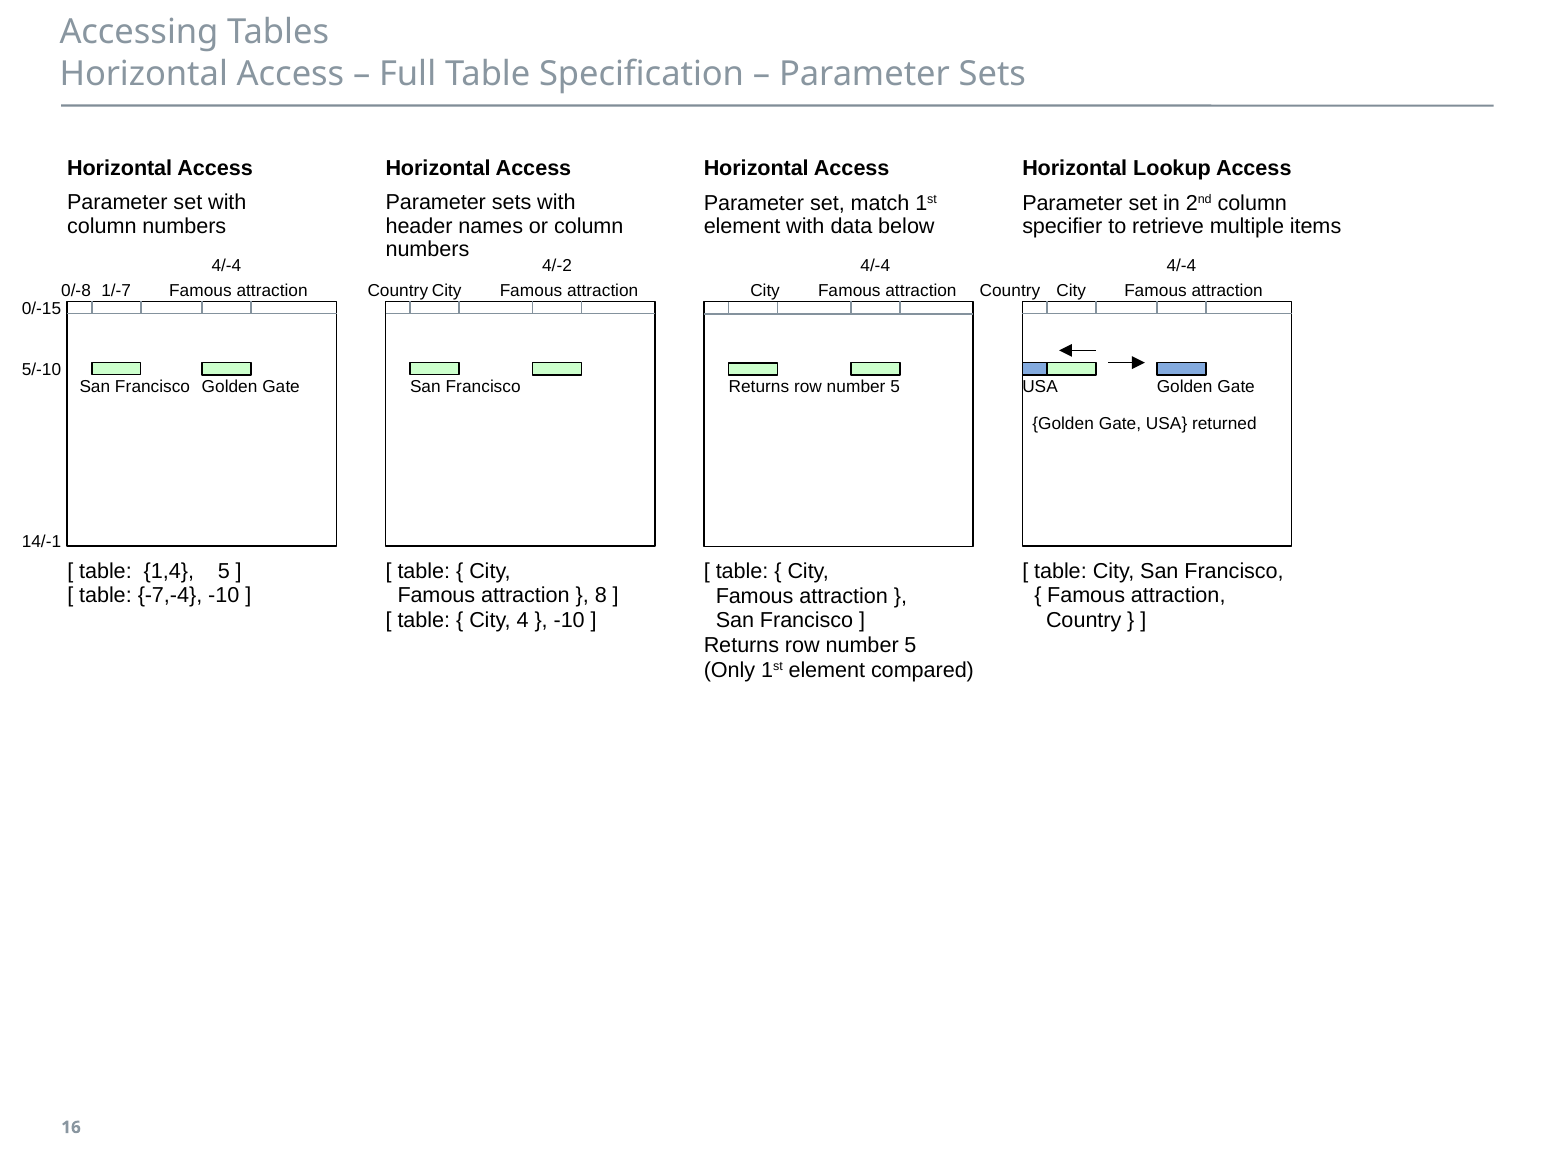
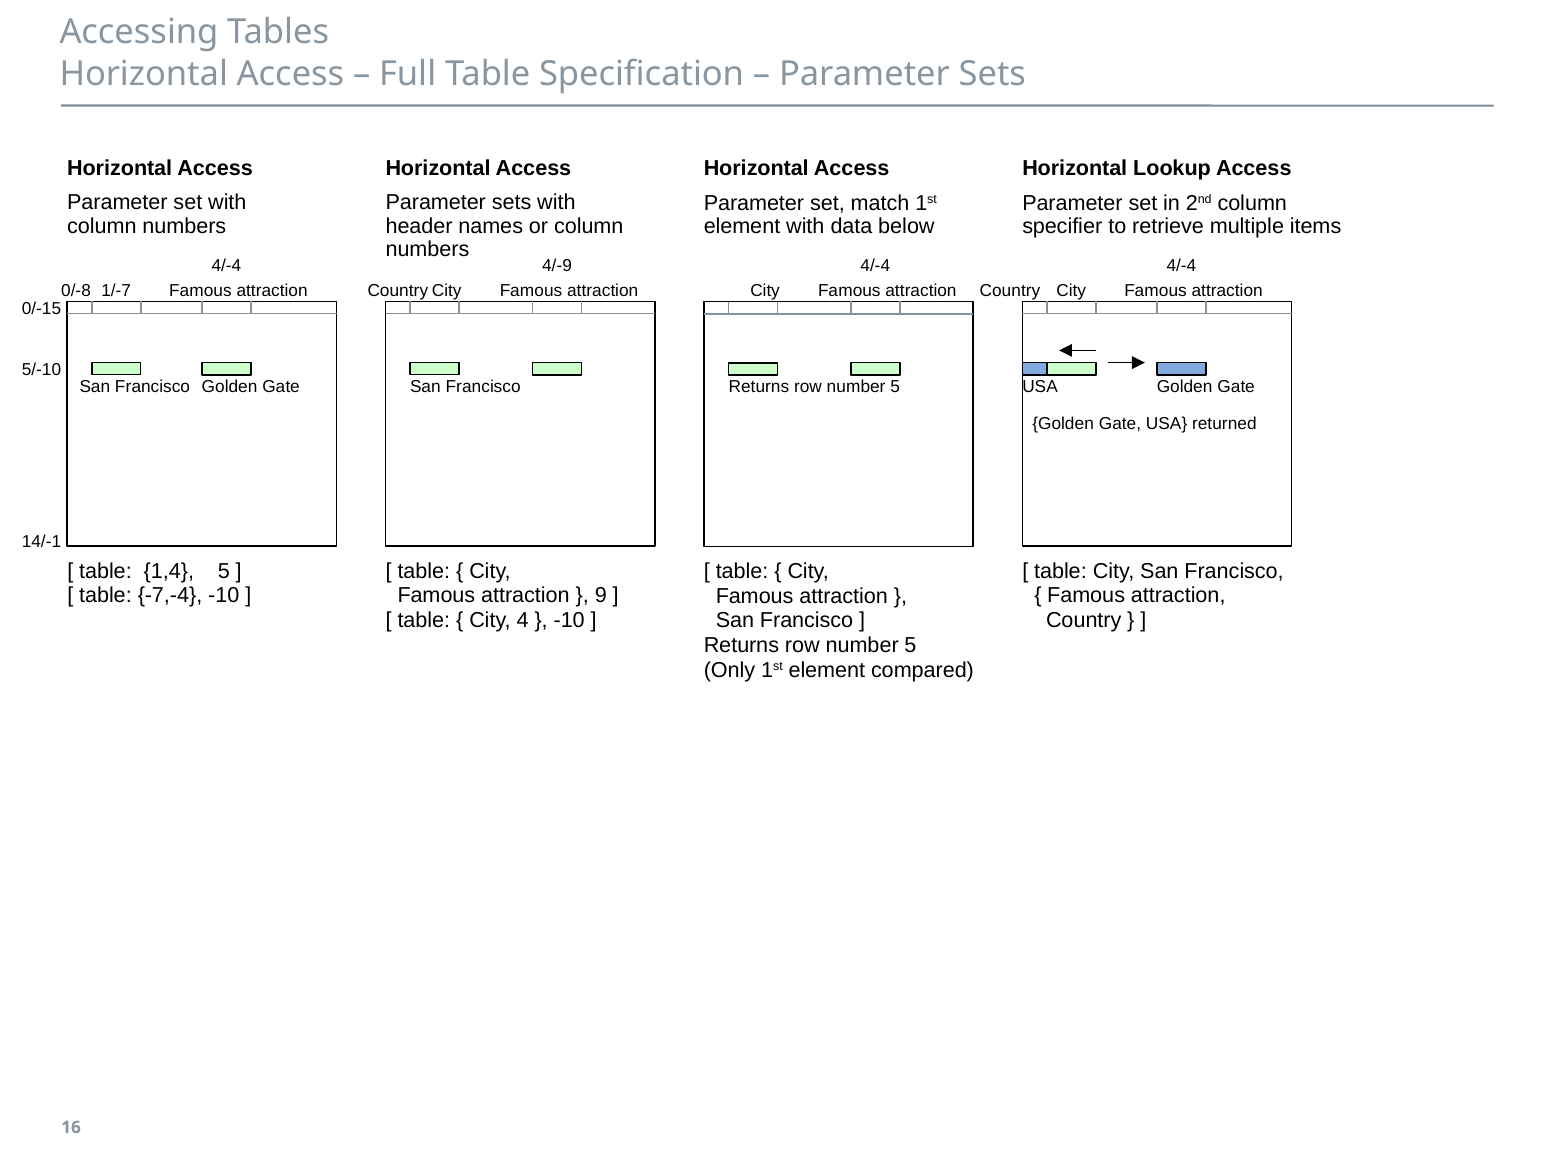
4/-2: 4/-2 -> 4/-9
8: 8 -> 9
